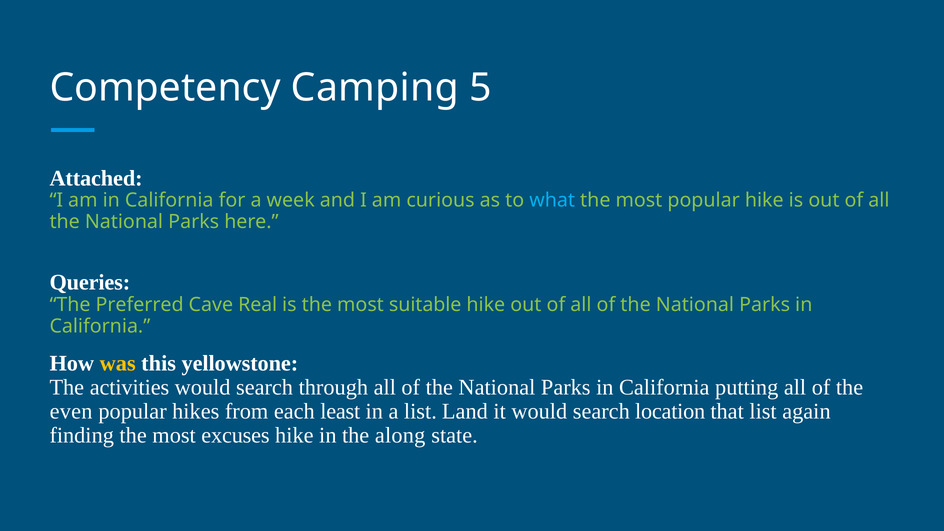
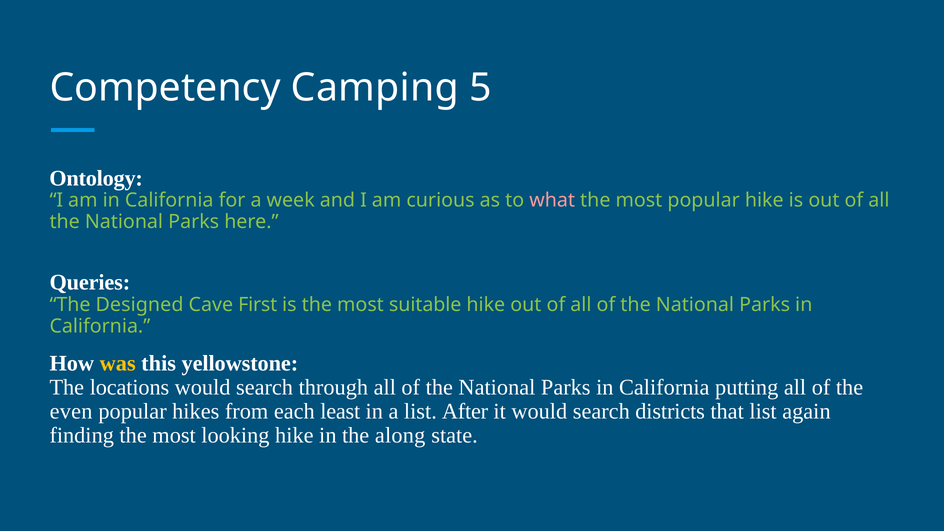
Attached: Attached -> Ontology
what colour: light blue -> pink
Preferred: Preferred -> Designed
Real: Real -> First
activities: activities -> locations
Land: Land -> After
location: location -> districts
excuses: excuses -> looking
